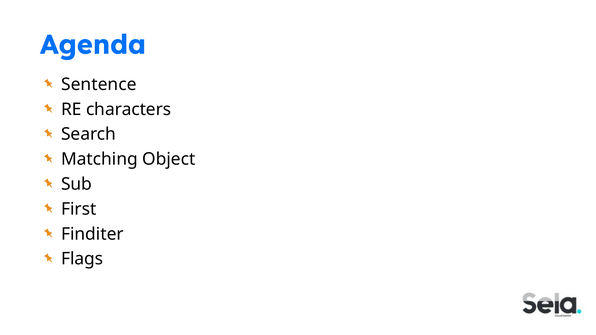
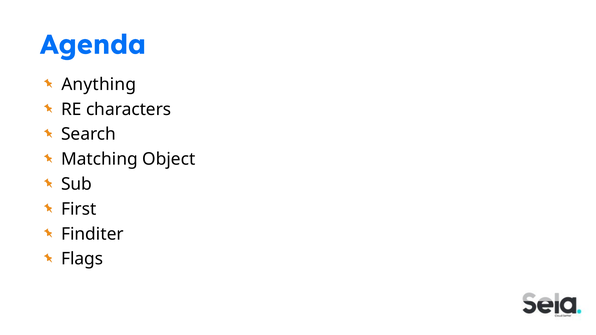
Sentence: Sentence -> Anything
